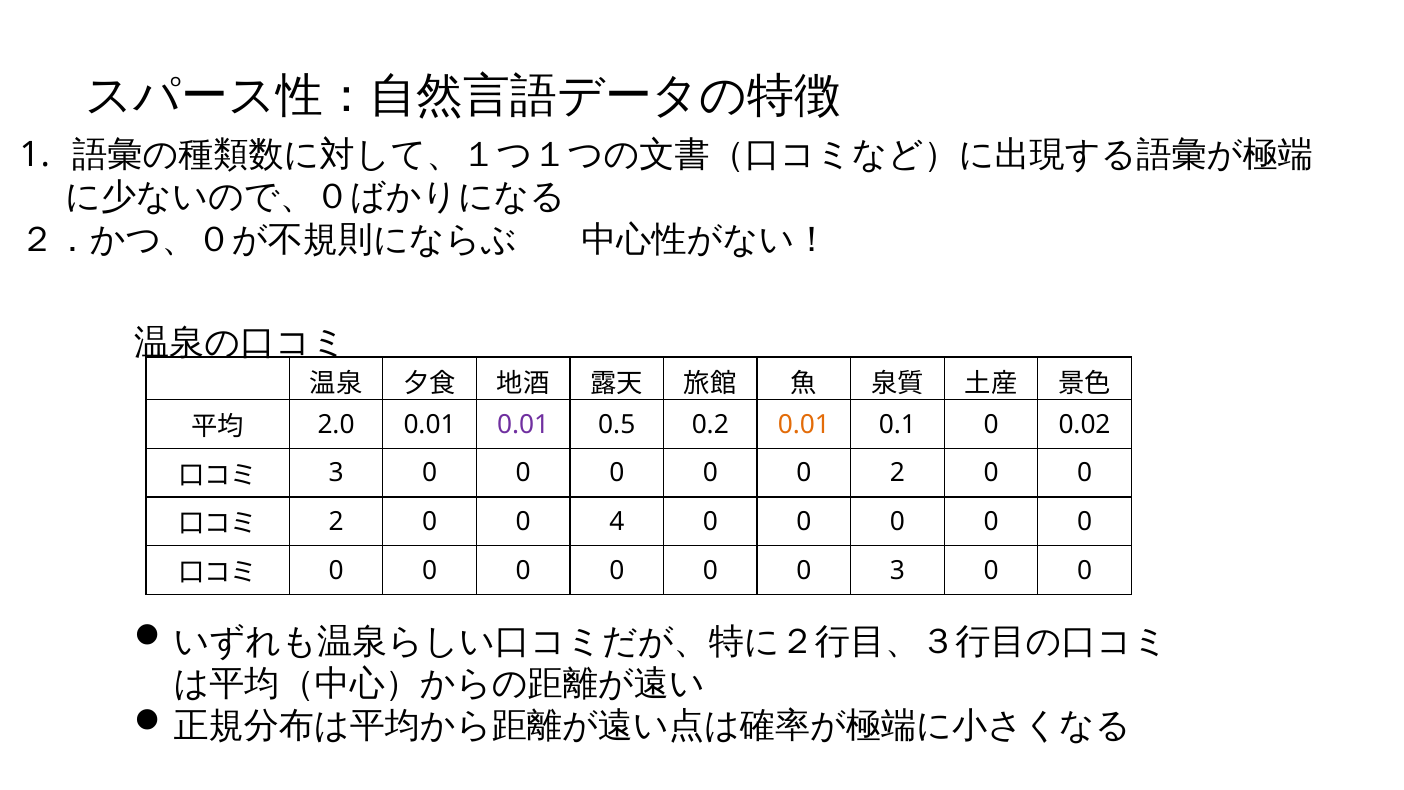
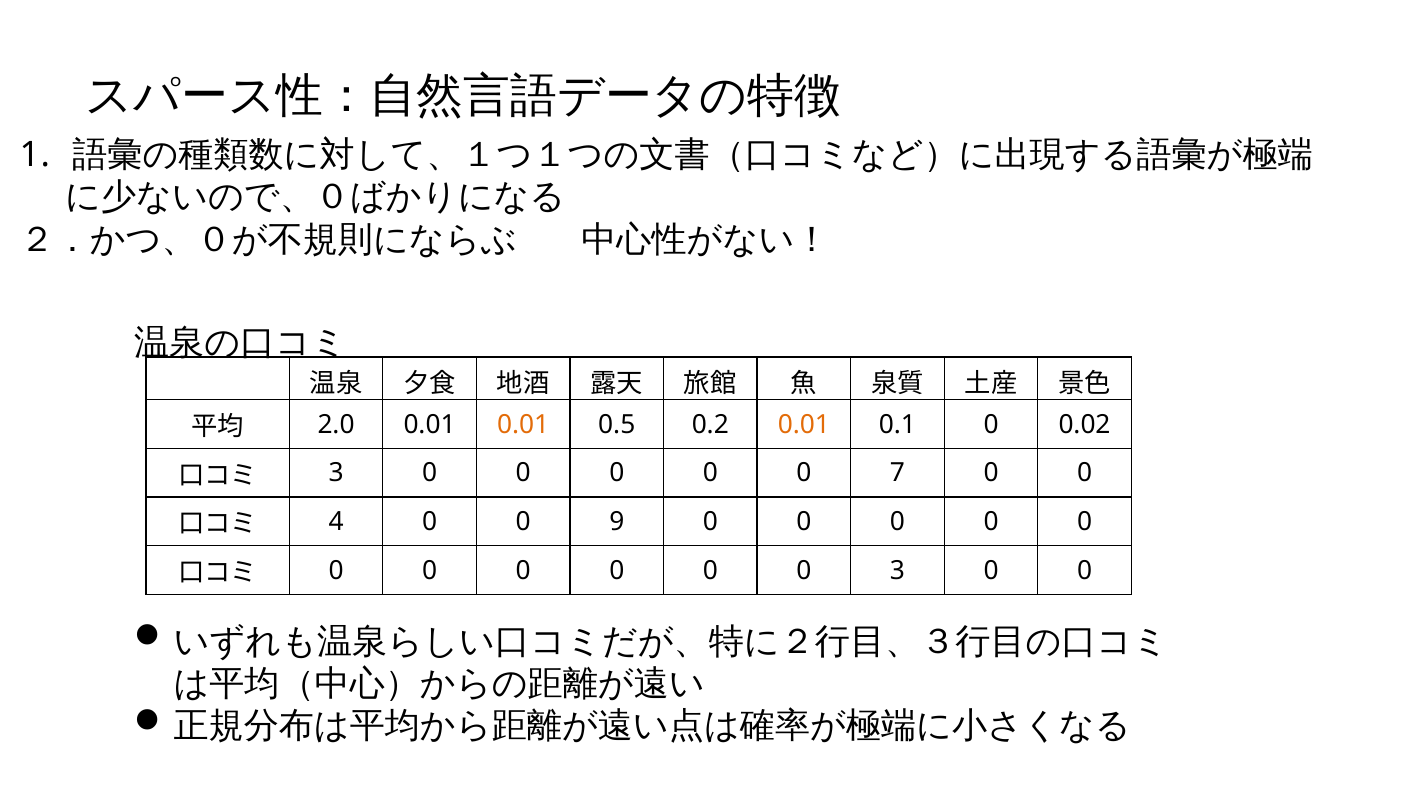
0.01 at (523, 424) colour: purple -> orange
0 2: 2 -> 7
2 at (336, 522): 2 -> 4
4: 4 -> 9
